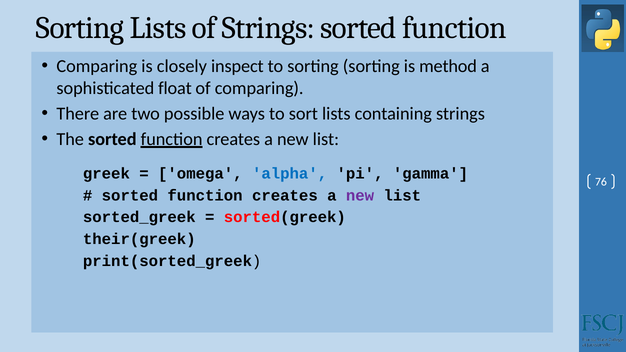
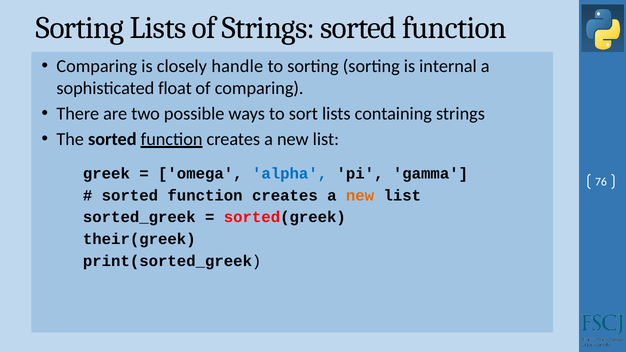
inspect: inspect -> handle
method: method -> internal
new at (360, 195) colour: purple -> orange
